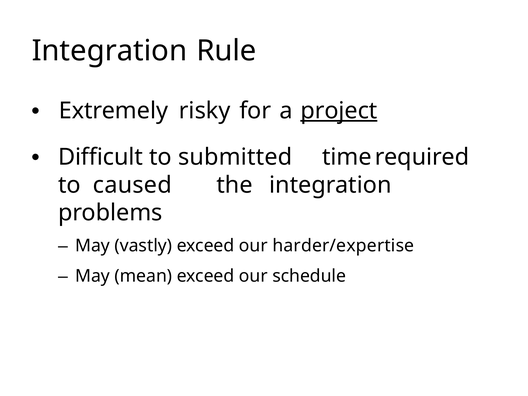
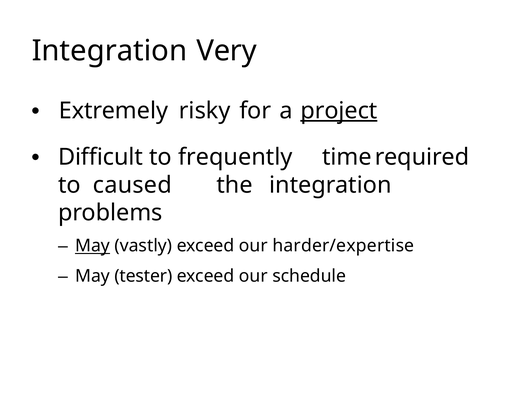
Rule: Rule -> Very
submitted: submitted -> frequently
May at (93, 246) underline: none -> present
mean: mean -> tester
